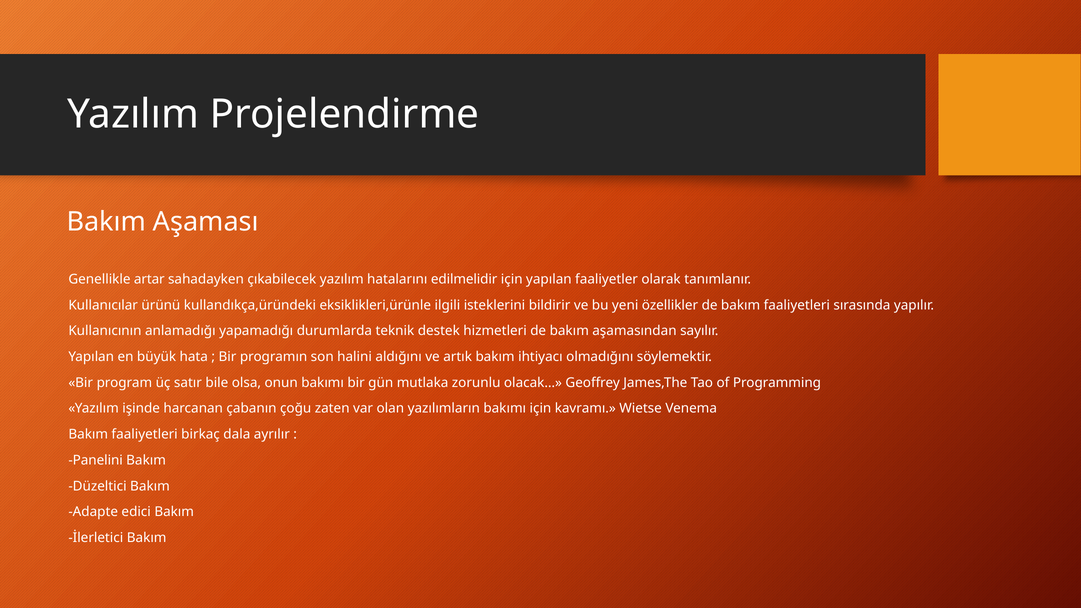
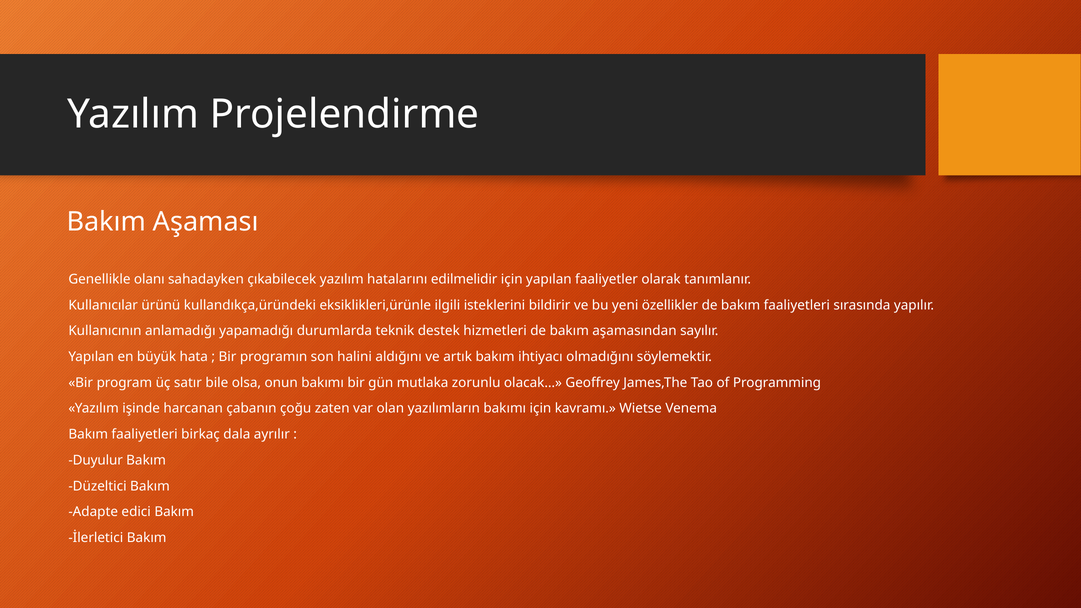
artar: artar -> olanı
Panelini: Panelini -> Duyulur
